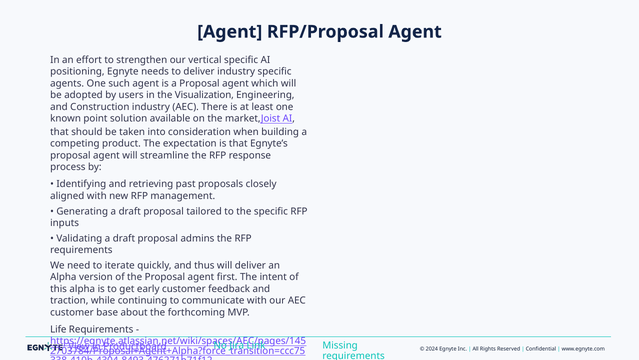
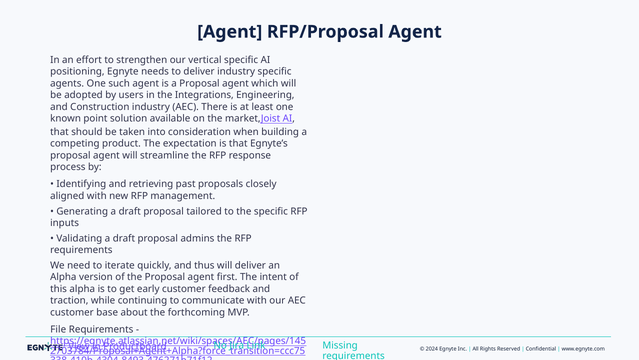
Visualization: Visualization -> Integrations
Life: Life -> File
